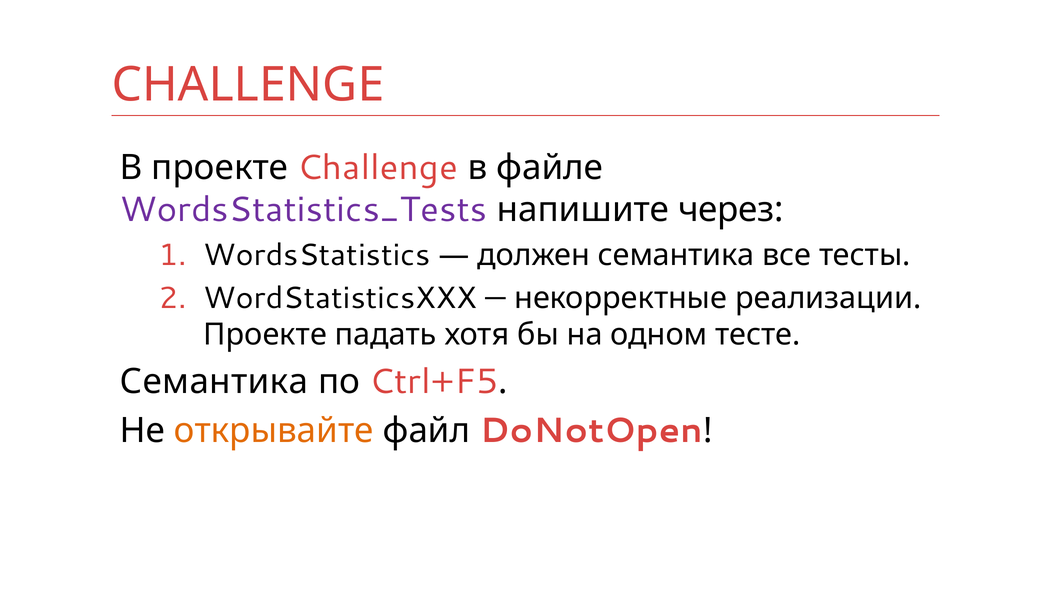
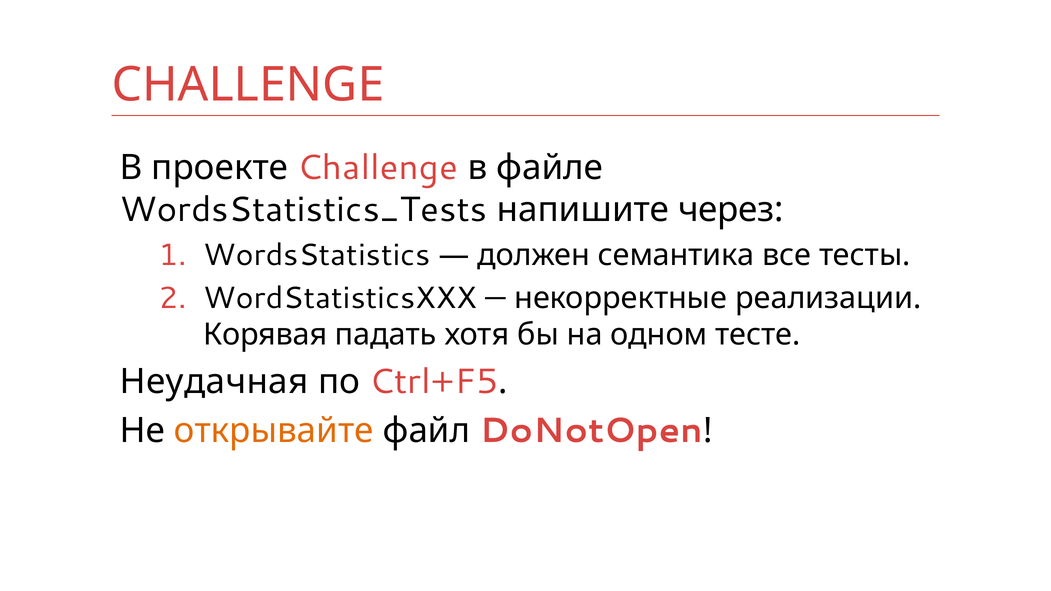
WordsStatistics_Tests colour: purple -> black
Проекте at (265, 335): Проекте -> Корявая
Семантика at (214, 382): Семантика -> Неудачная
